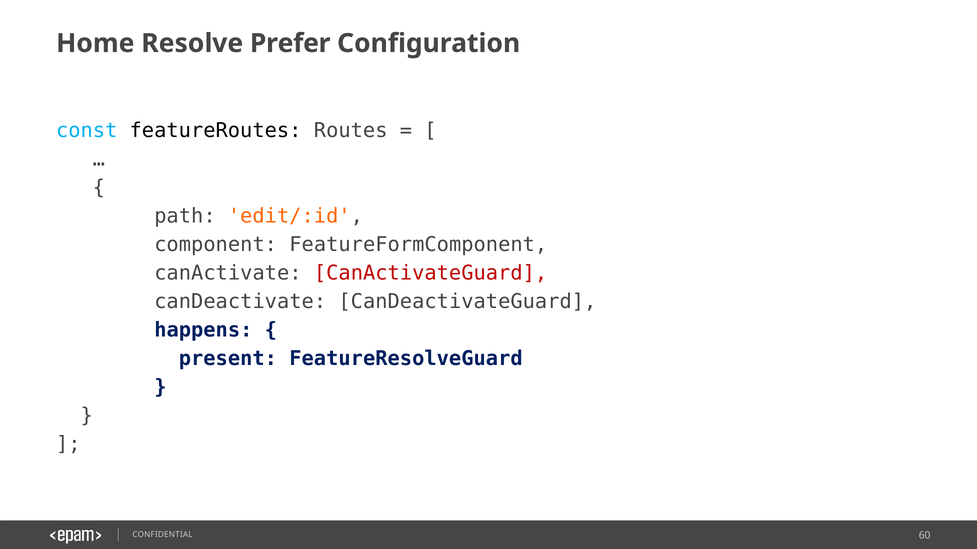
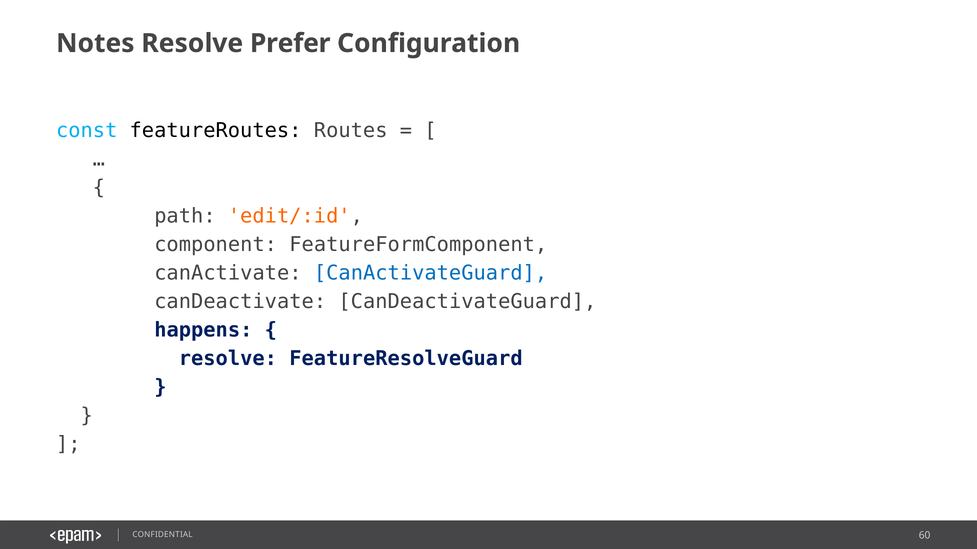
Home: Home -> Notes
CanActivateGuard colour: red -> blue
present at (228, 359): present -> resolve
